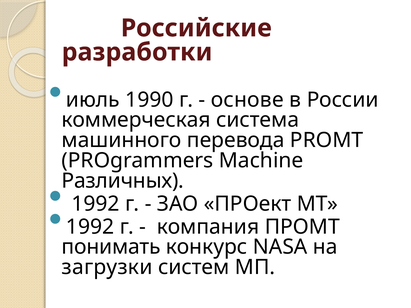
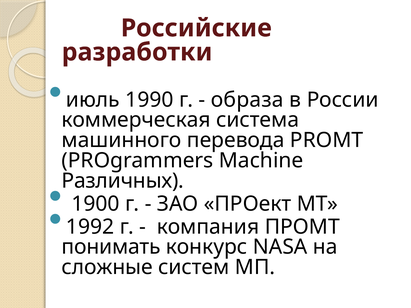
основе: основе -> образа
1992 at (96, 204): 1992 -> 1900
загрузки: загрузки -> сложные
